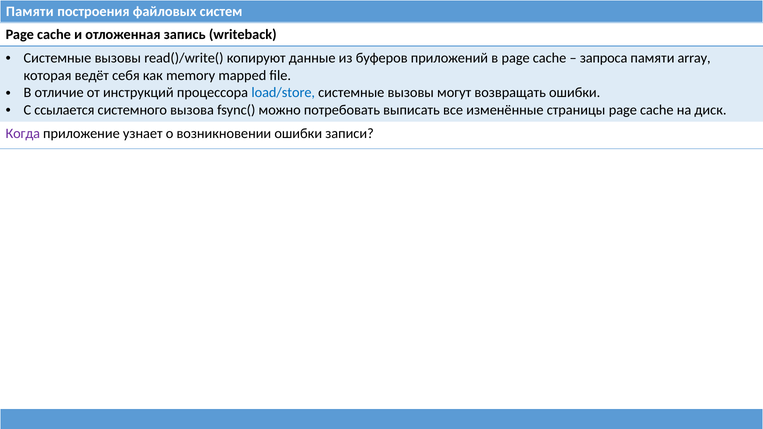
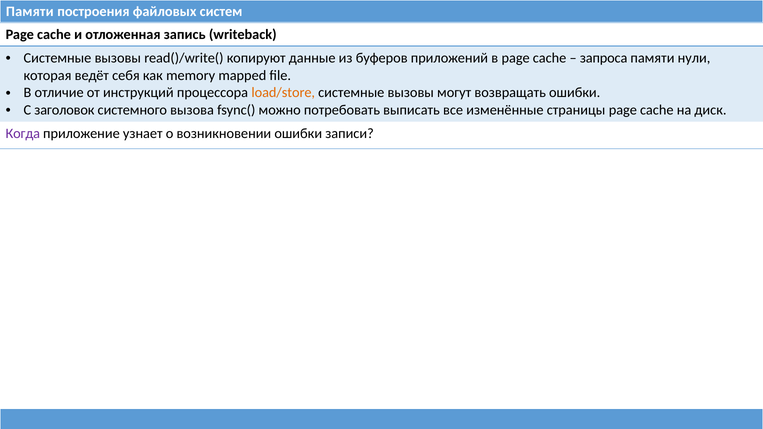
array: array -> нули
load/store colour: blue -> orange
ссылается: ссылается -> заголовок
